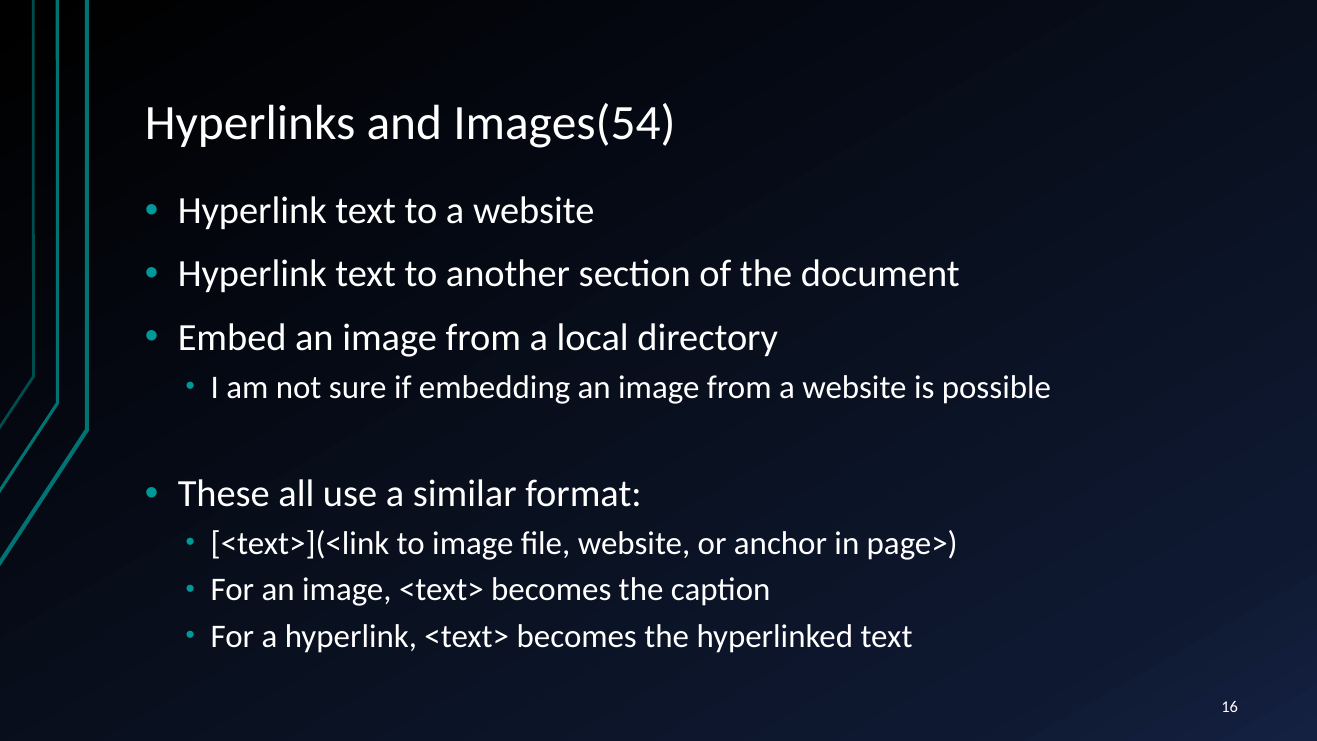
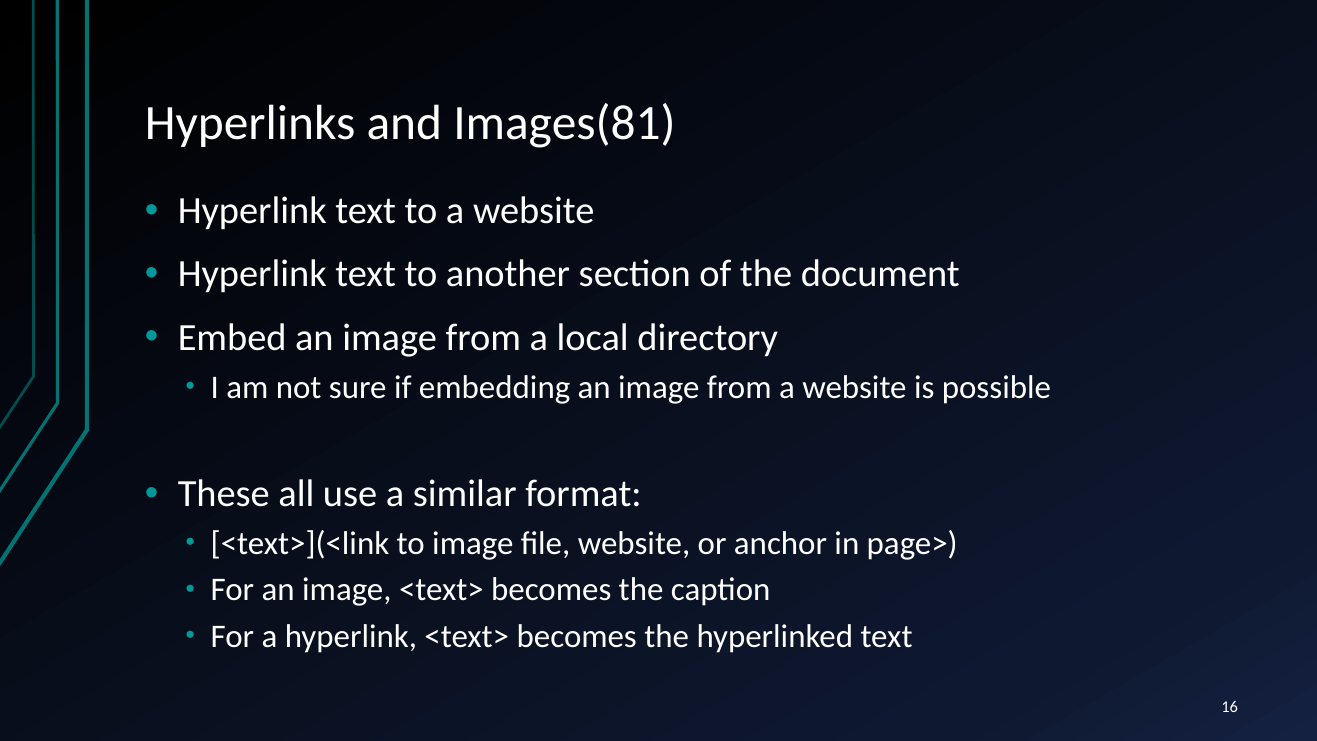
Images(54: Images(54 -> Images(81
